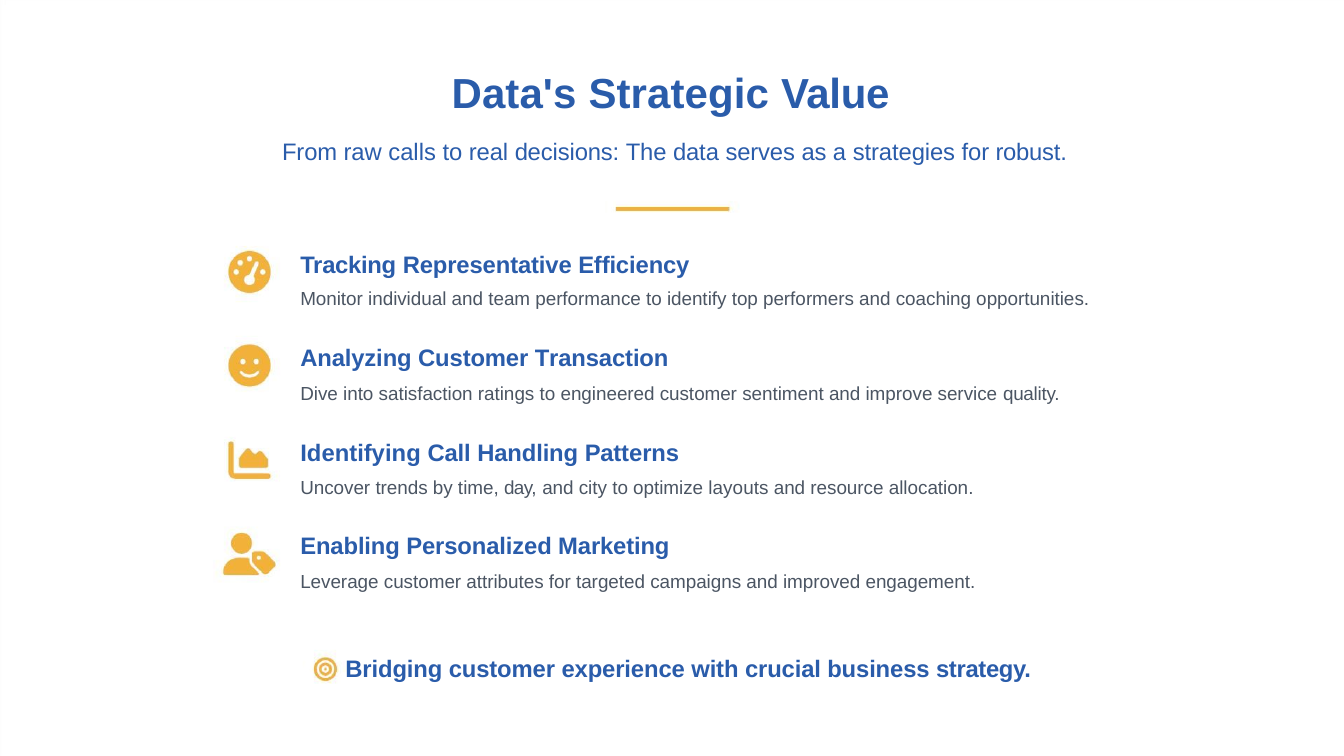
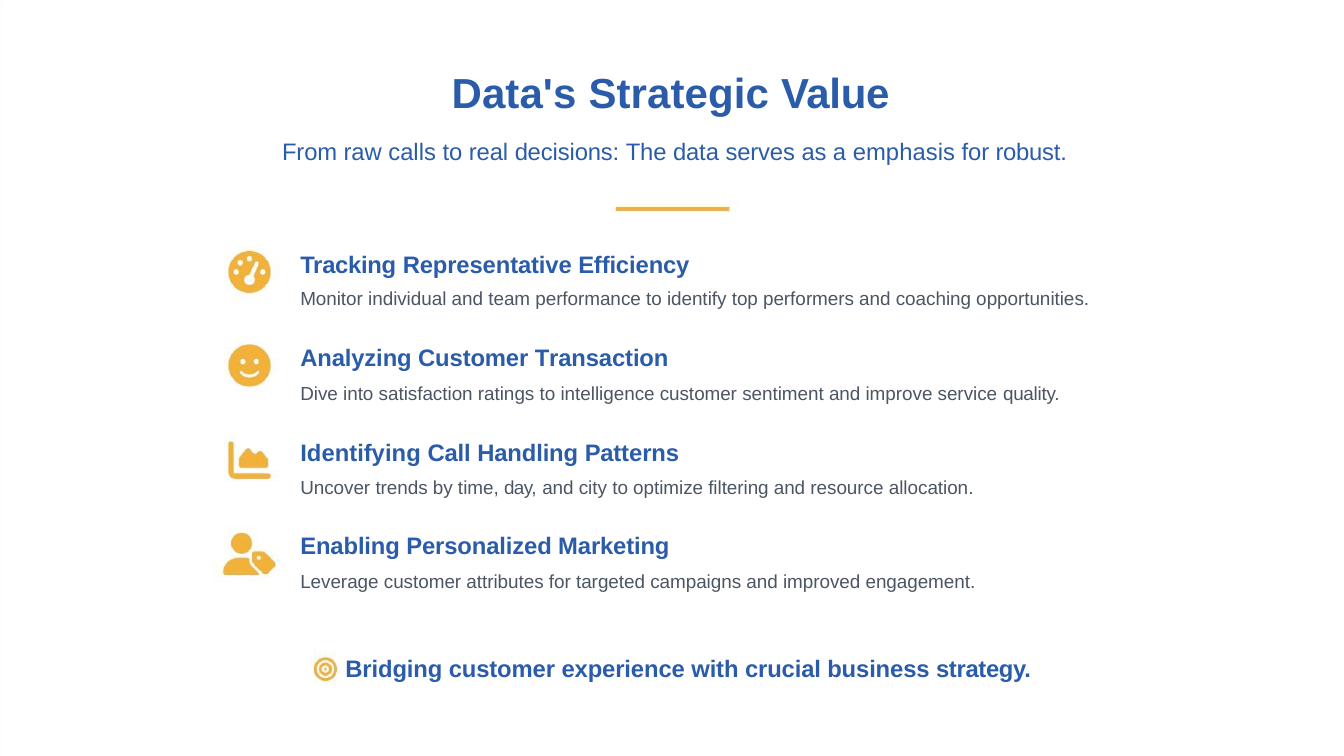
strategies: strategies -> emphasis
engineered: engineered -> intelligence
layouts: layouts -> filtering
